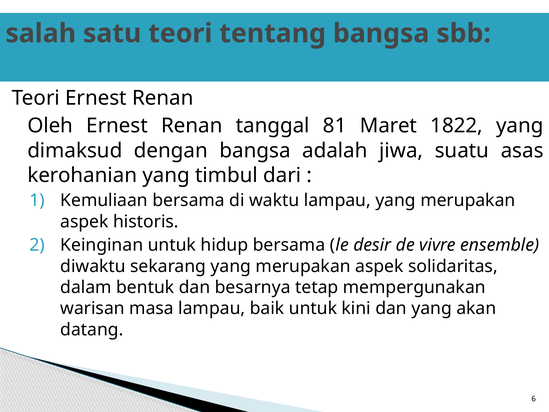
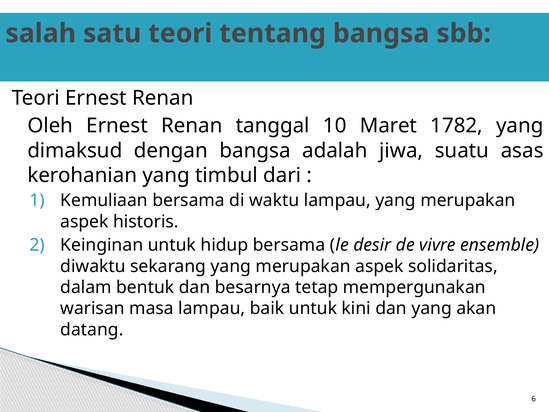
81: 81 -> 10
1822: 1822 -> 1782
